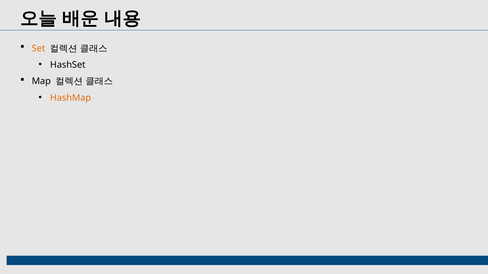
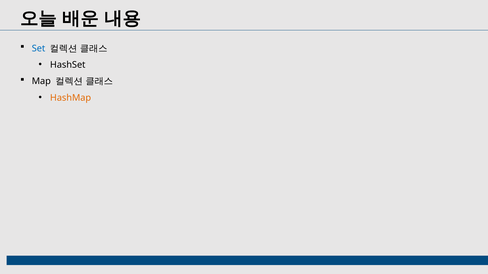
Set colour: orange -> blue
